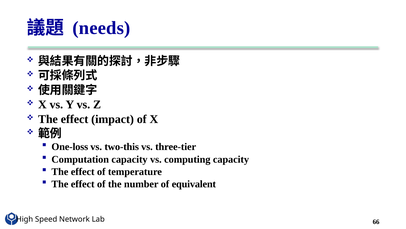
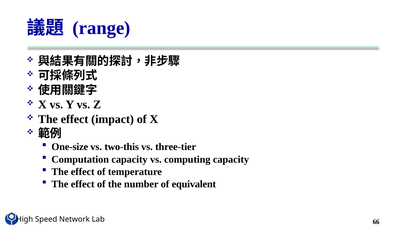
needs: needs -> range
One-loss: One-loss -> One-size
